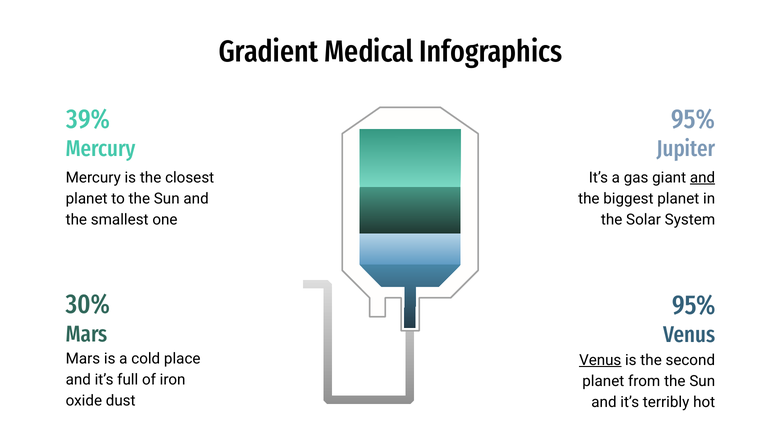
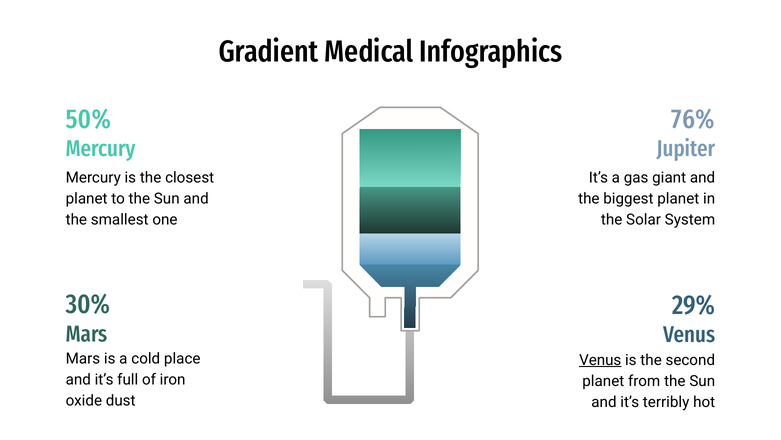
39%: 39% -> 50%
95% at (693, 119): 95% -> 76%
and at (702, 177) underline: present -> none
95% at (694, 305): 95% -> 29%
